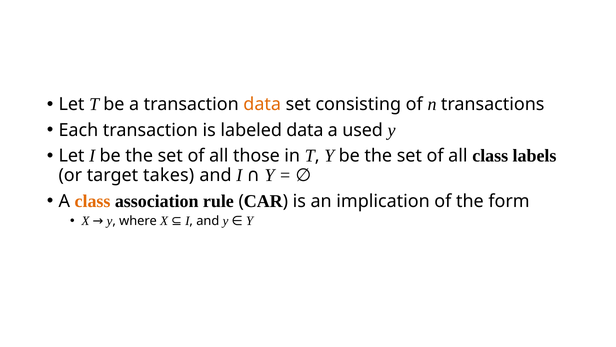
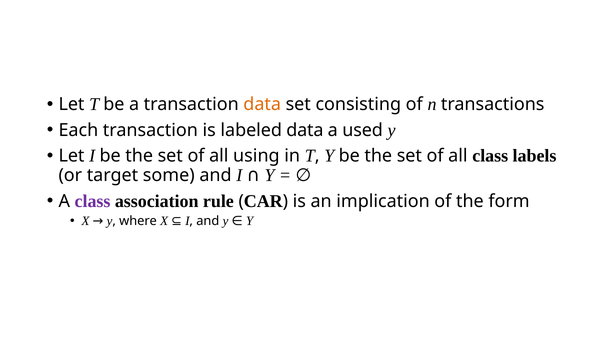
those: those -> using
takes: takes -> some
class at (93, 201) colour: orange -> purple
